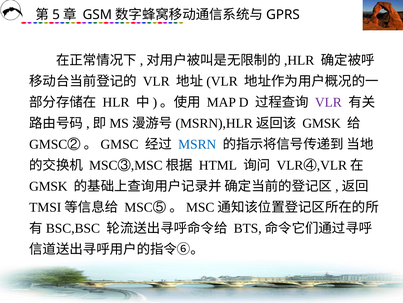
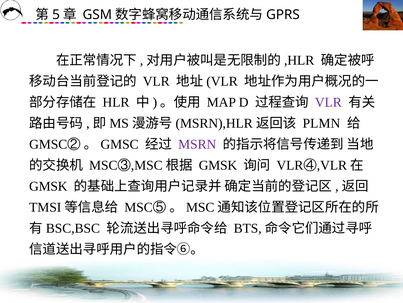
GMSK at (322, 123): GMSK -> PLMN
MSRN colour: blue -> purple
HTML at (218, 165): HTML -> GMSK
